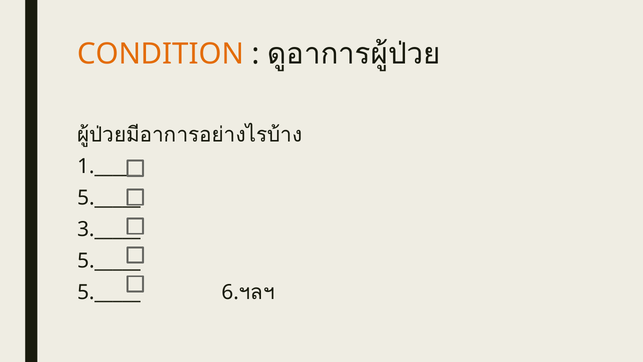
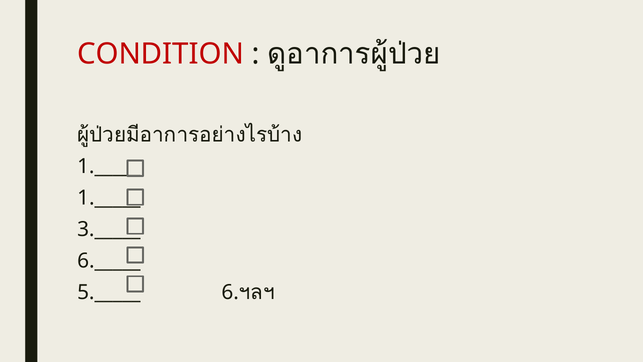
CONDITION colour: orange -> red
5._____ at (109, 198): 5._____ -> 1._____
5._____ at (109, 261): 5._____ -> 6._____
